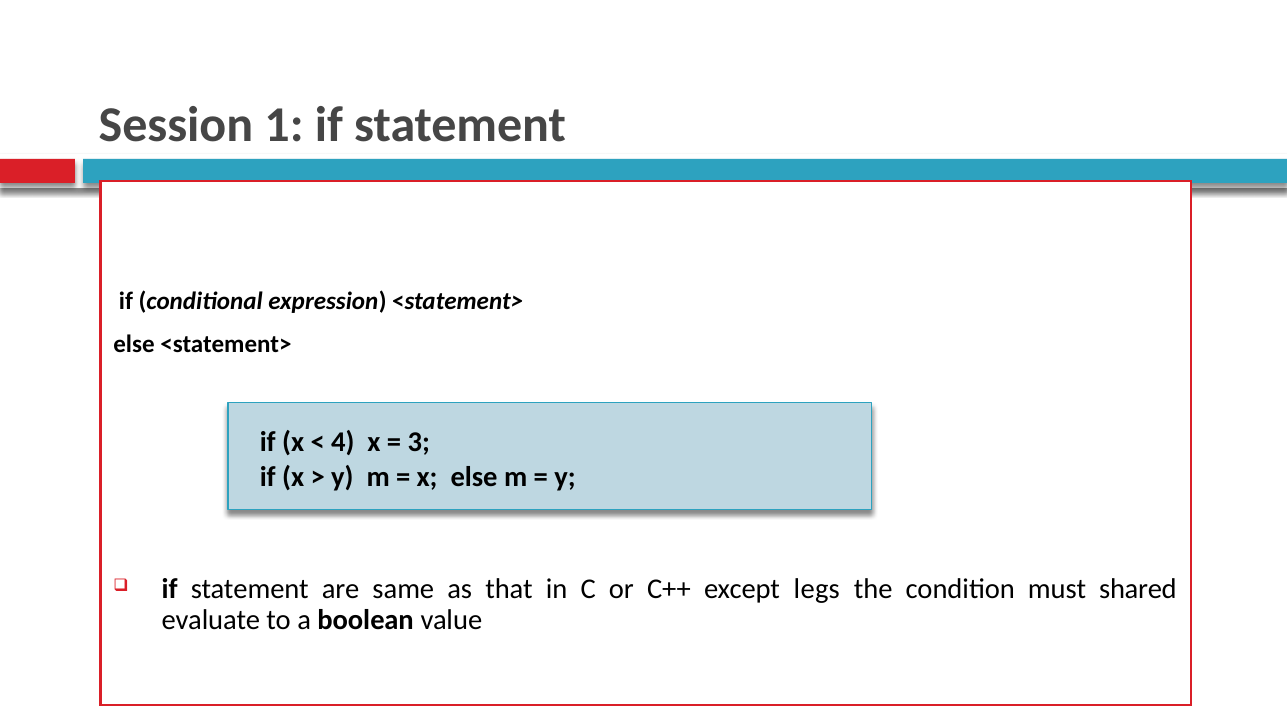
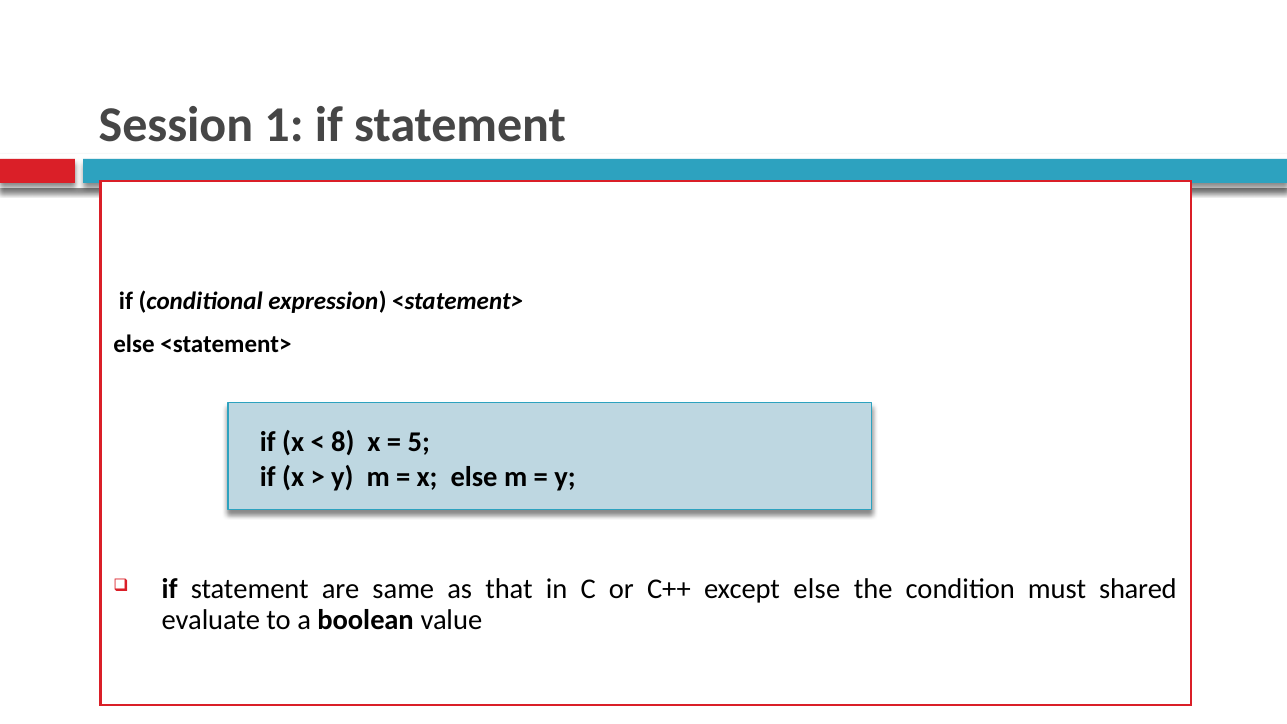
4: 4 -> 8
3: 3 -> 5
except legs: legs -> else
